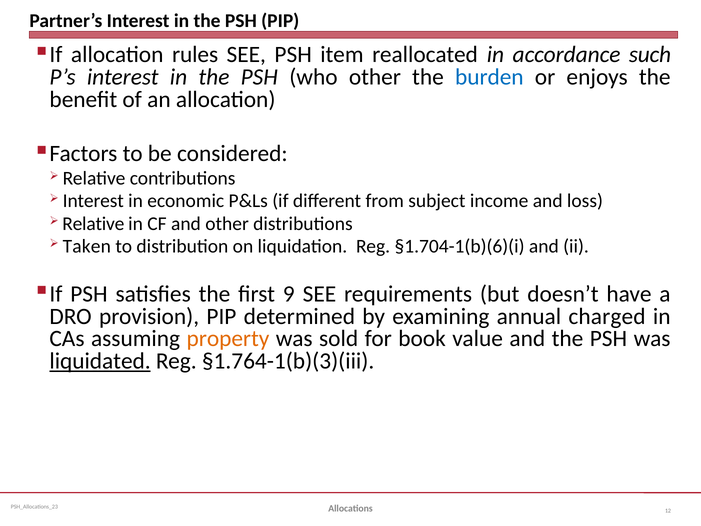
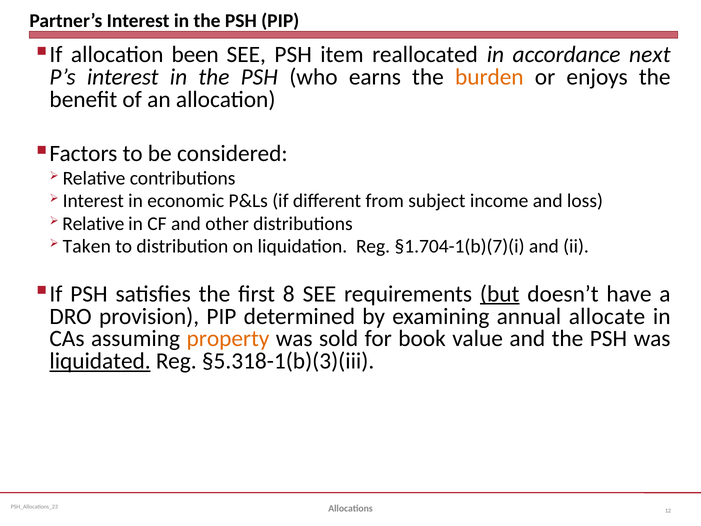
rules: rules -> been
such: such -> next
who other: other -> earns
burden colour: blue -> orange
§1.704-1(b)(6)(i: §1.704-1(b)(6)(i -> §1.704-1(b)(7)(i
9: 9 -> 8
but underline: none -> present
charged: charged -> allocate
§1.764-1(b)(3)(iii: §1.764-1(b)(3)(iii -> §5.318-1(b)(3)(iii
